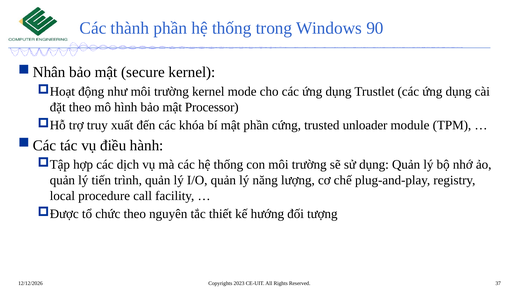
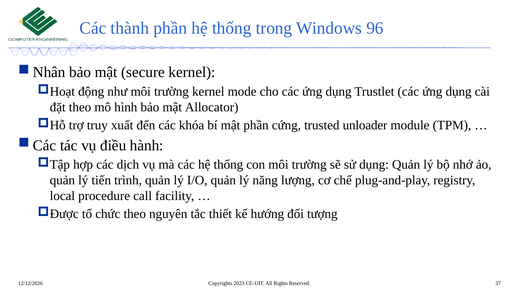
90: 90 -> 96
Processor: Processor -> Allocator
